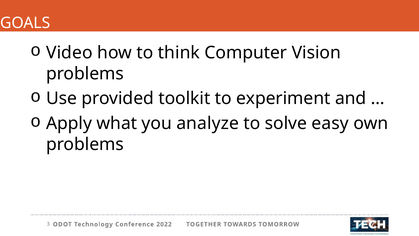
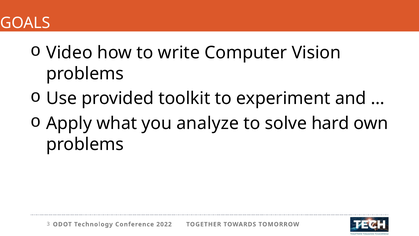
think: think -> write
easy: easy -> hard
